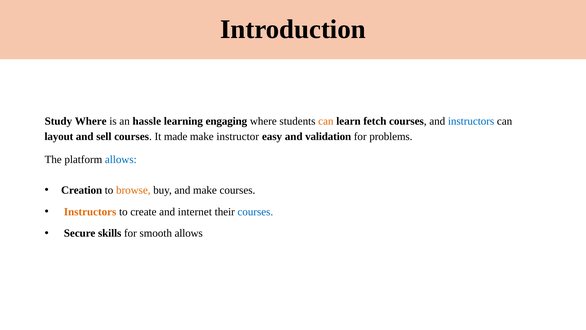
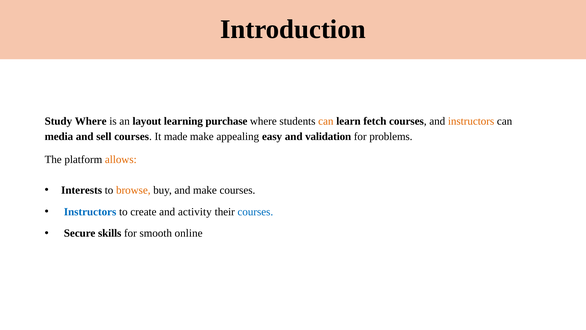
hassle: hassle -> layout
engaging: engaging -> purchase
instructors at (471, 121) colour: blue -> orange
layout: layout -> media
instructor: instructor -> appealing
allows at (121, 159) colour: blue -> orange
Creation: Creation -> Interests
Instructors at (90, 212) colour: orange -> blue
internet: internet -> activity
smooth allows: allows -> online
